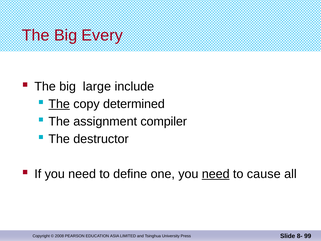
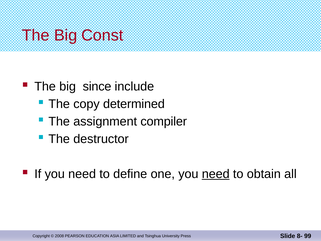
Every: Every -> Const
large: large -> since
The at (59, 104) underline: present -> none
cause: cause -> obtain
